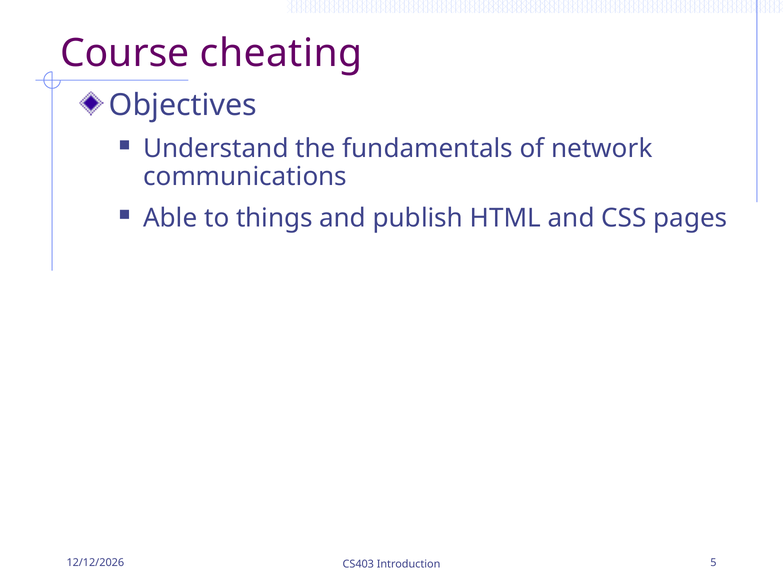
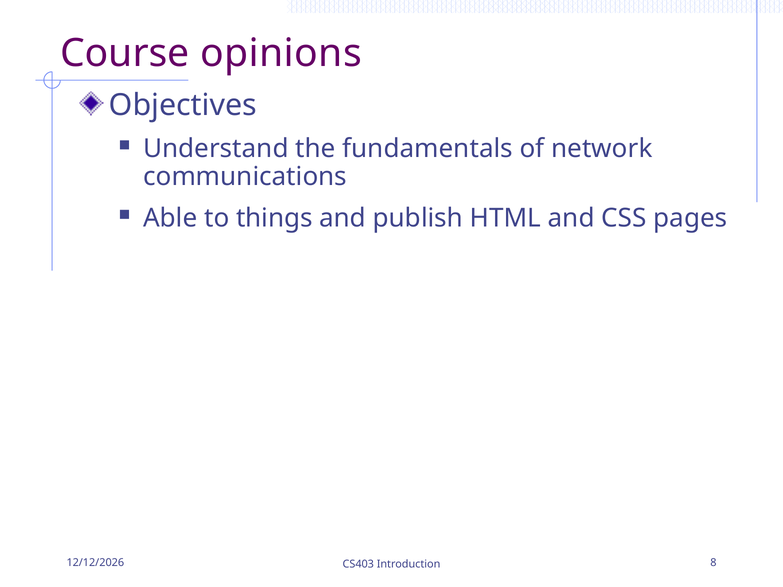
cheating: cheating -> opinions
5: 5 -> 8
